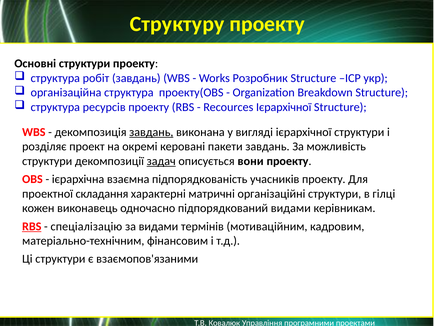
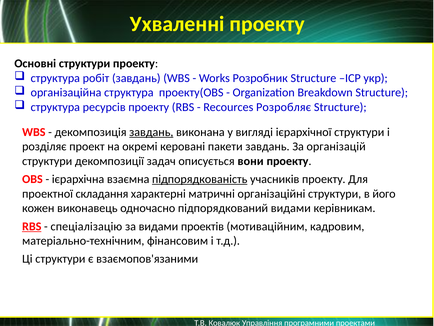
Структуру: Структуру -> Ухваленні
Recources Ієрархічної: Ієрархічної -> Розробляє
можливість: можливість -> організацій
задач underline: present -> none
підпорядкованість underline: none -> present
гілці: гілці -> його
термінів: термінів -> проектів
